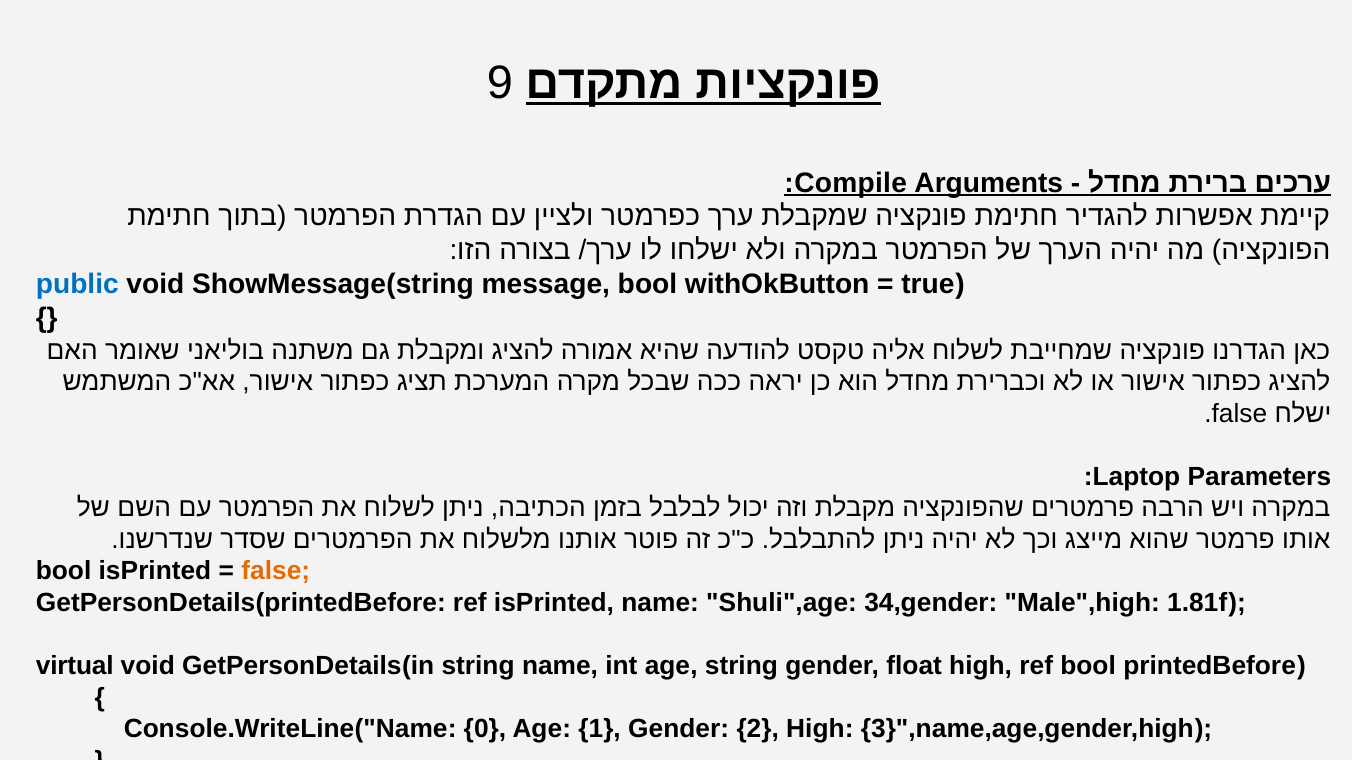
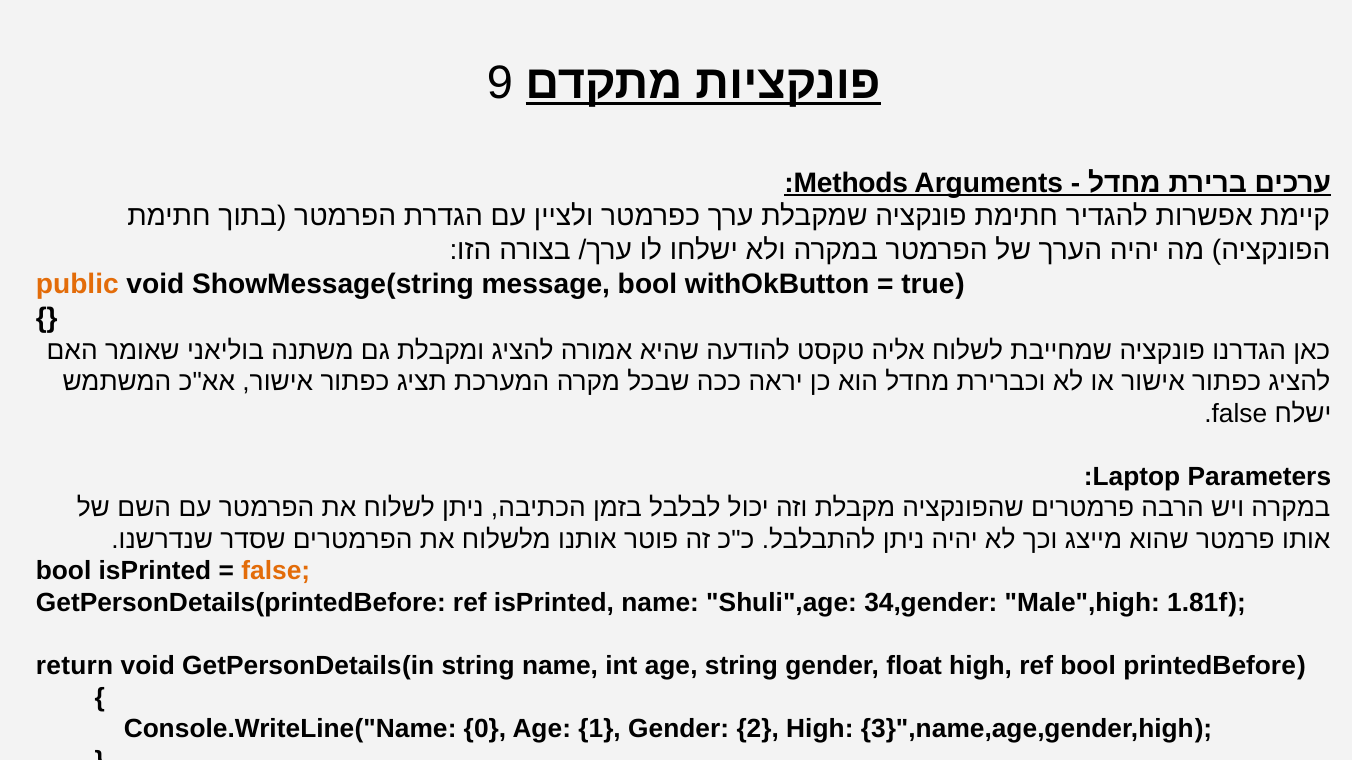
Compile: Compile -> Methods
public colour: blue -> orange
virtual: virtual -> return
